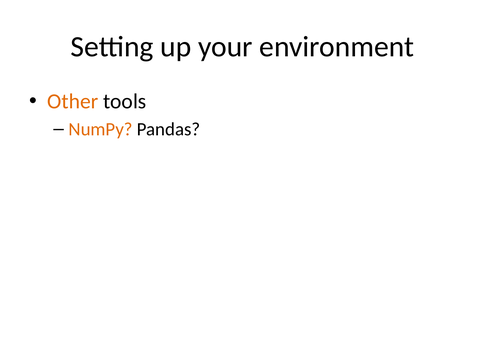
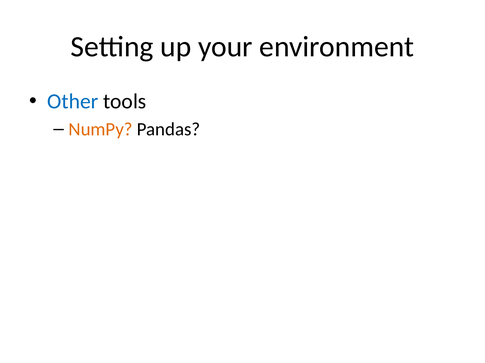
Other colour: orange -> blue
